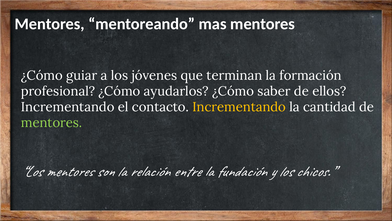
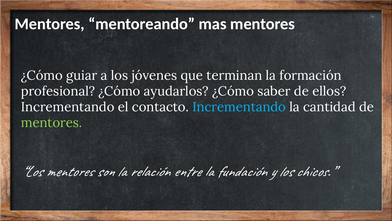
Incrementando at (239, 107) colour: yellow -> light blue
